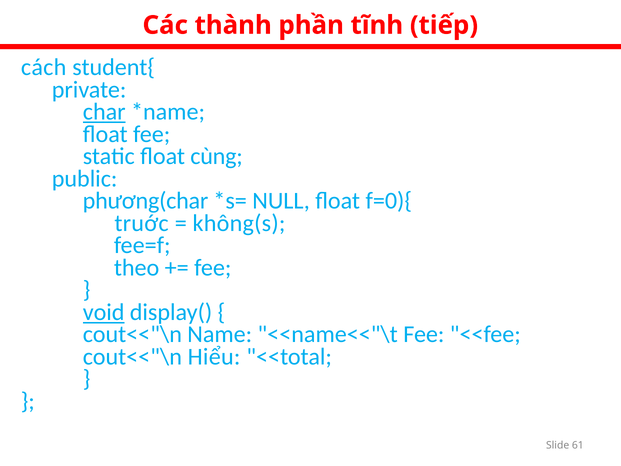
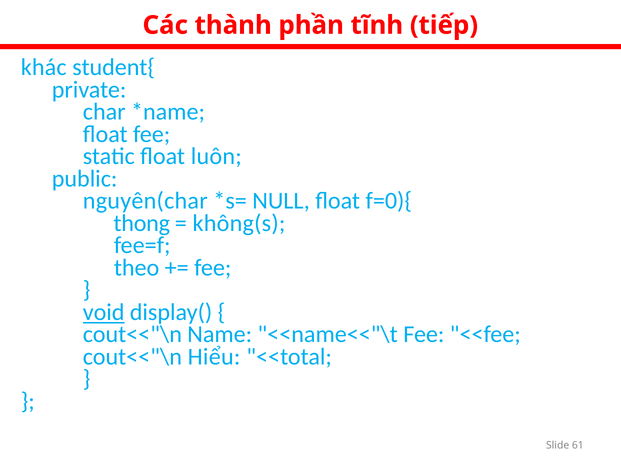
cách: cách -> khác
char underline: present -> none
cùng: cùng -> luôn
phương(char: phương(char -> nguyên(char
truớc: truớc -> thong
